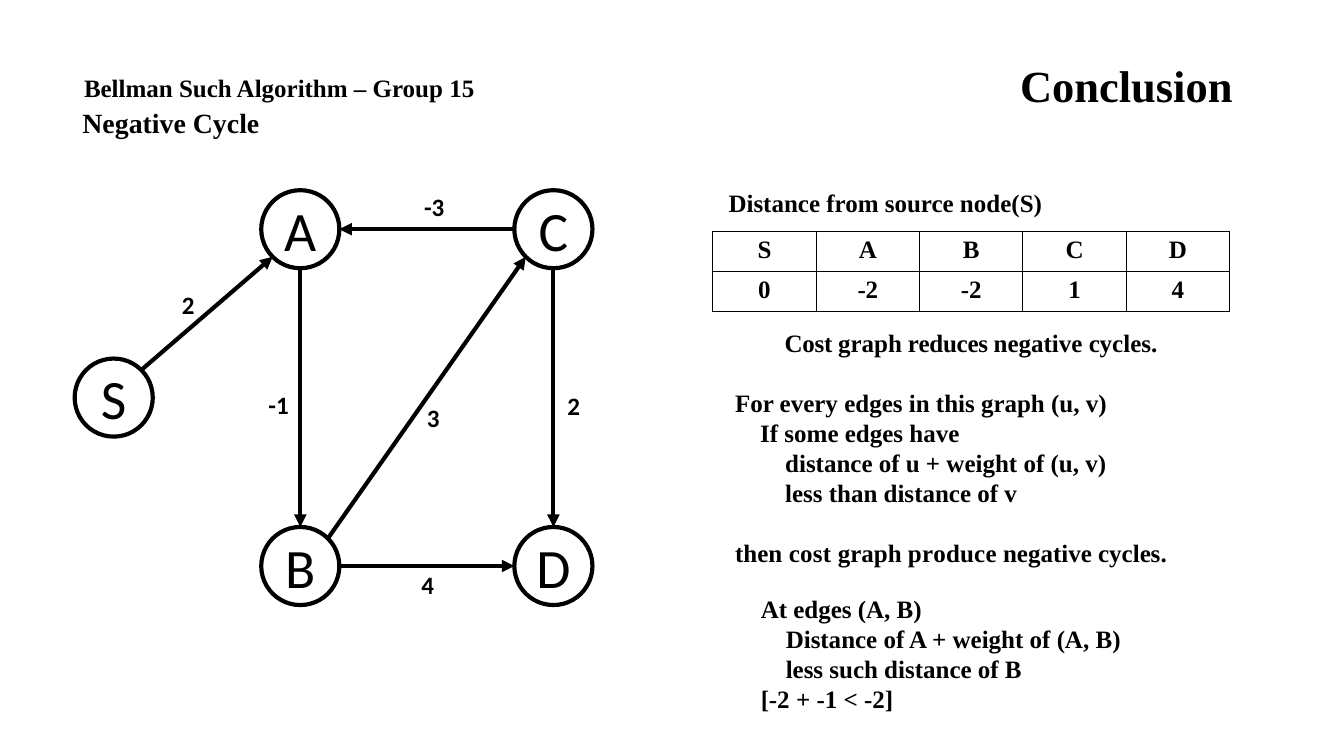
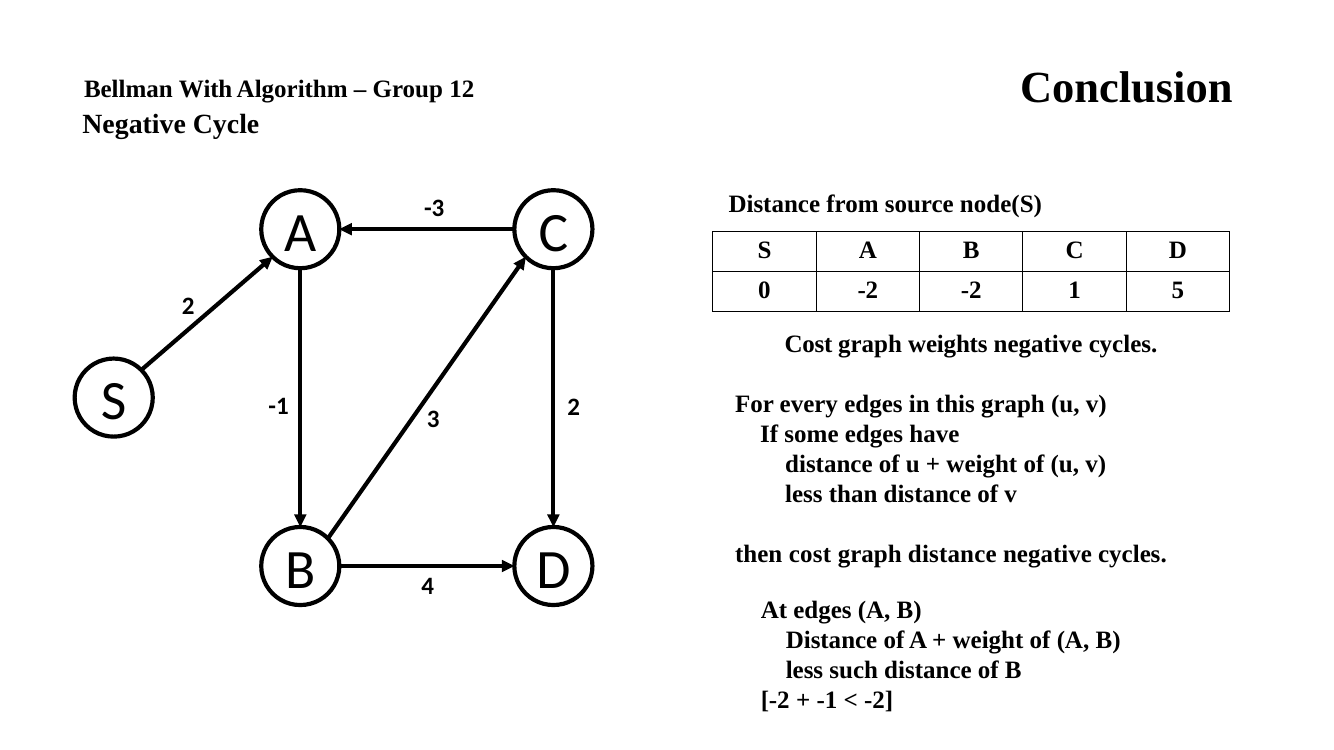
Bellman Such: Such -> With
15: 15 -> 12
1 4: 4 -> 5
reduces: reduces -> weights
graph produce: produce -> distance
